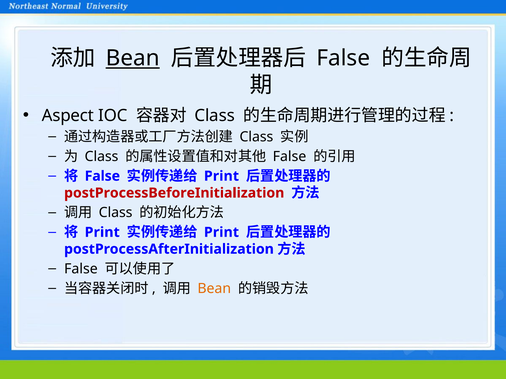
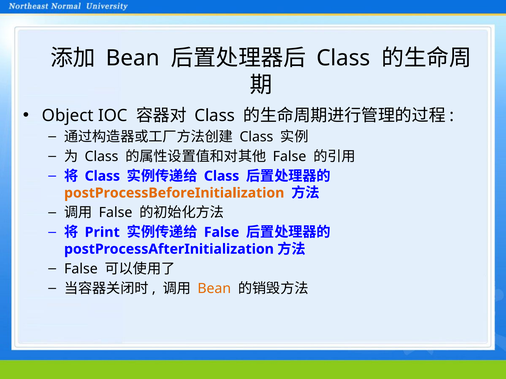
Bean at (133, 58) underline: present -> none
False at (343, 58): False -> Class
Aspect: Aspect -> Object
False at (102, 176): False -> Class
Print at (221, 176): Print -> Class
postProcessBeforeInitialization colour: red -> orange
Class at (116, 213): Class -> False
Print at (221, 233): Print -> False
